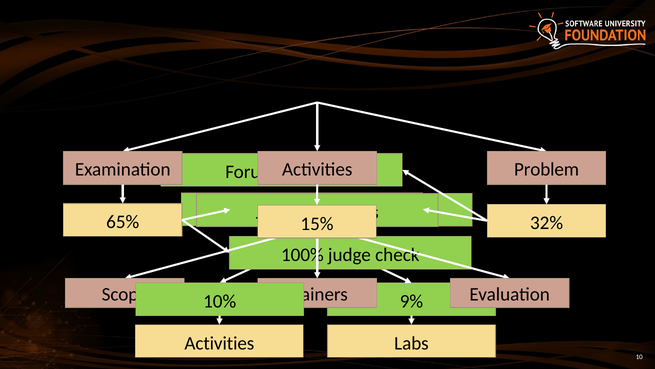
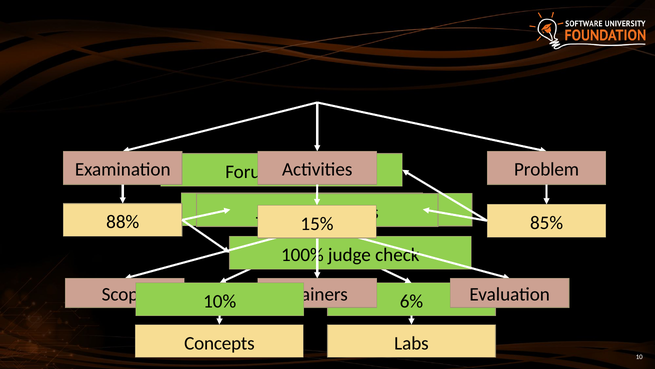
65%: 65% -> 88%
32%: 32% -> 85%
9%: 9% -> 6%
Activities at (219, 343): Activities -> Concepts
